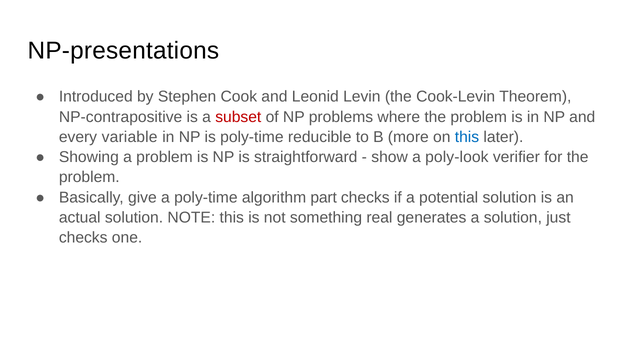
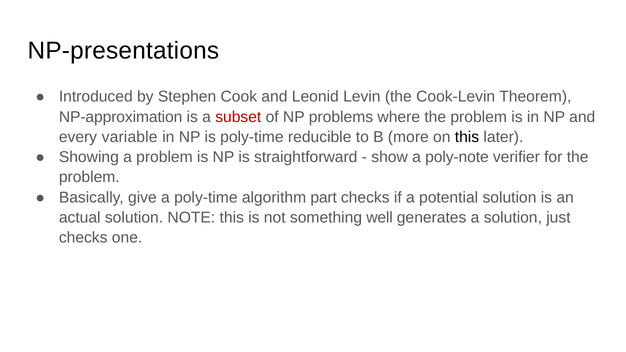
NP-contrapositive: NP-contrapositive -> NP-approximation
this at (467, 137) colour: blue -> black
poly-look: poly-look -> poly-note
real: real -> well
